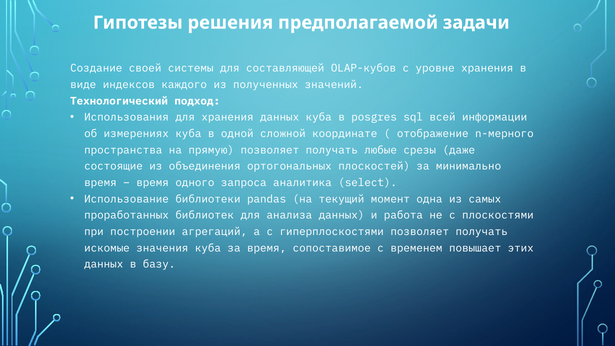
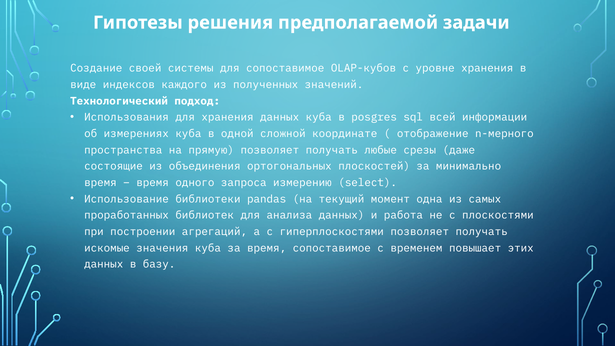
для составляющей: составляющей -> сопоставимое
аналитика: аналитика -> измерению
